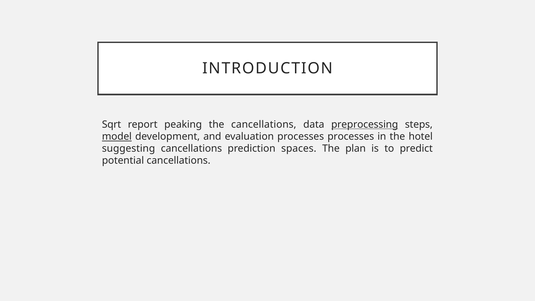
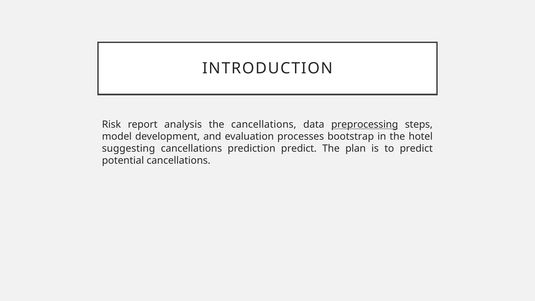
Sqrt: Sqrt -> Risk
peaking: peaking -> analysis
model underline: present -> none
processes processes: processes -> bootstrap
prediction spaces: spaces -> predict
